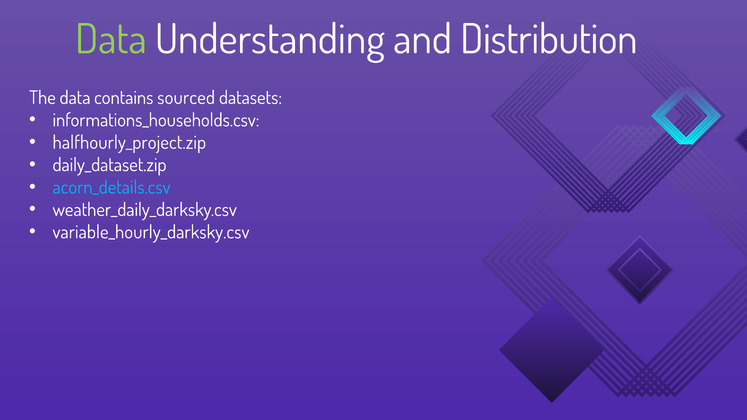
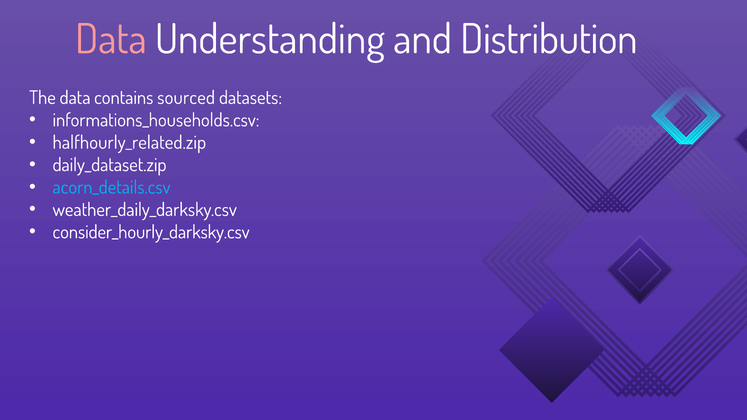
Data at (111, 40) colour: light green -> pink
halfhourly_project.zip: halfhourly_project.zip -> halfhourly_related.zip
variable_hourly_darksky.csv: variable_hourly_darksky.csv -> consider_hourly_darksky.csv
